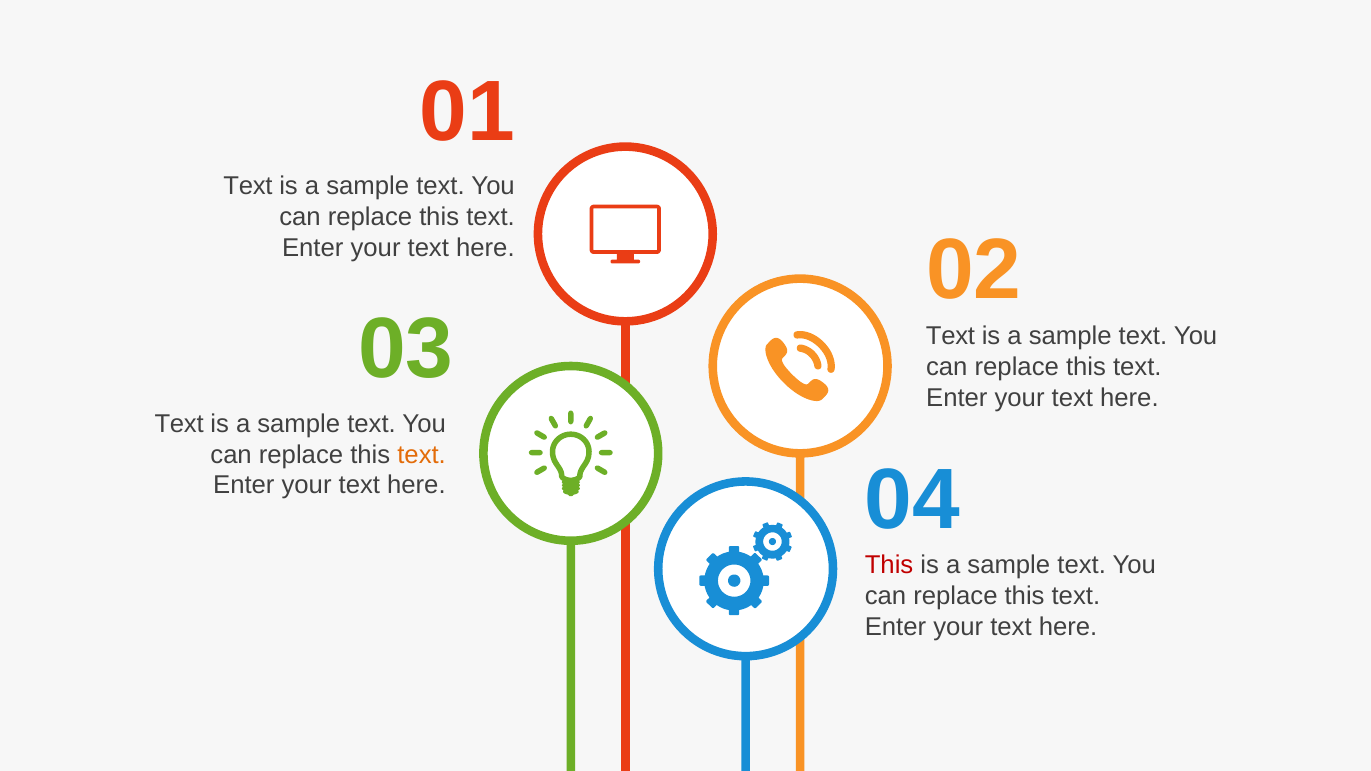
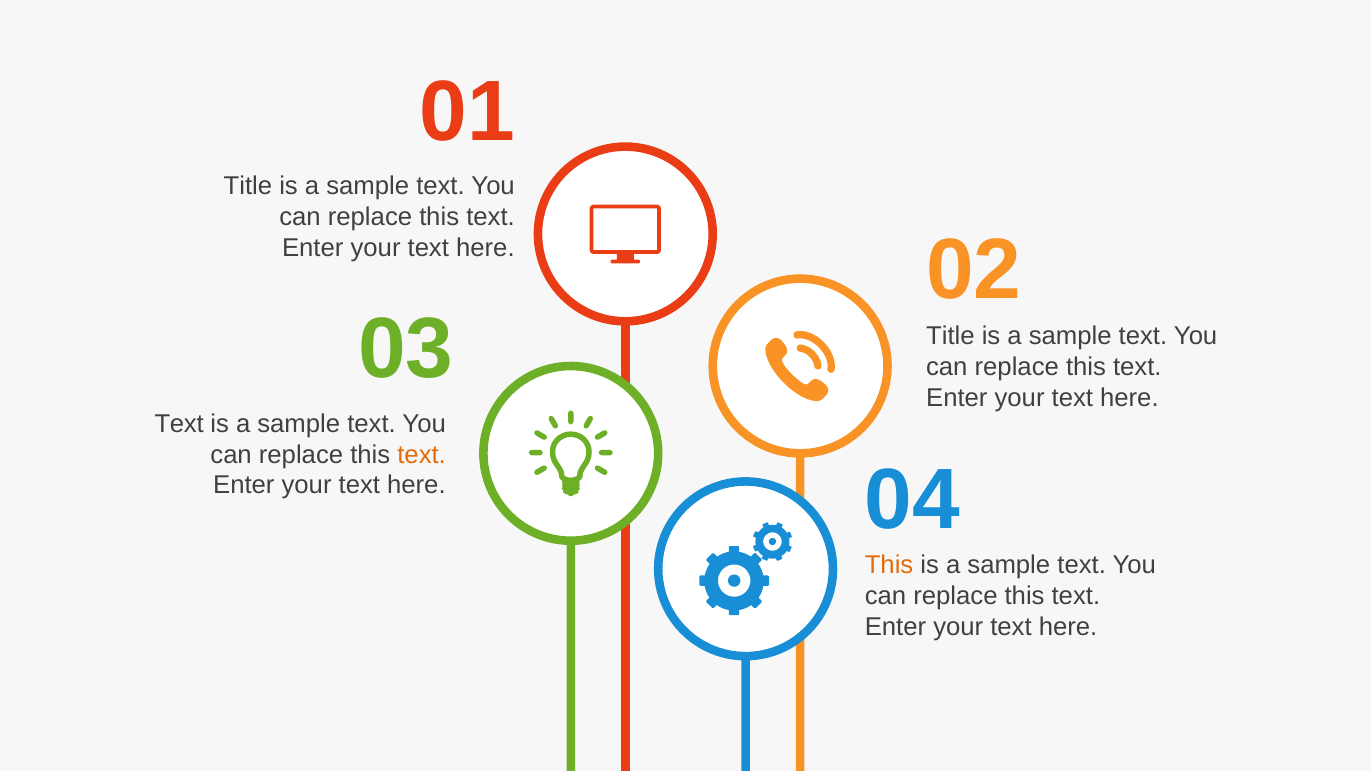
Text at (248, 186): Text -> Title
Text at (951, 336): Text -> Title
This at (889, 565) colour: red -> orange
